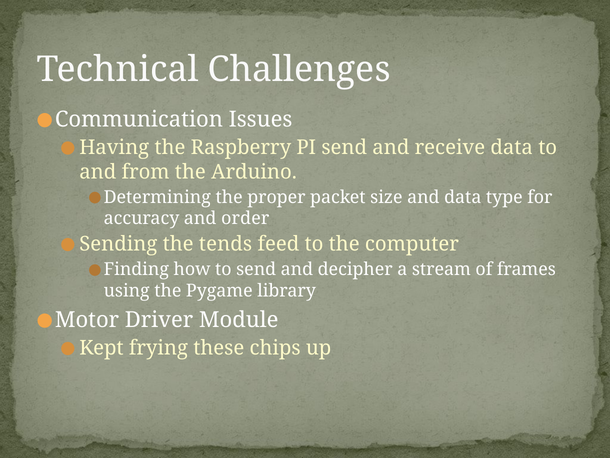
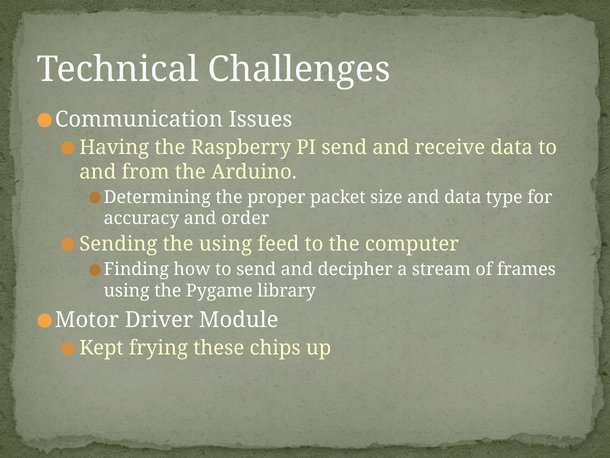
the tends: tends -> using
